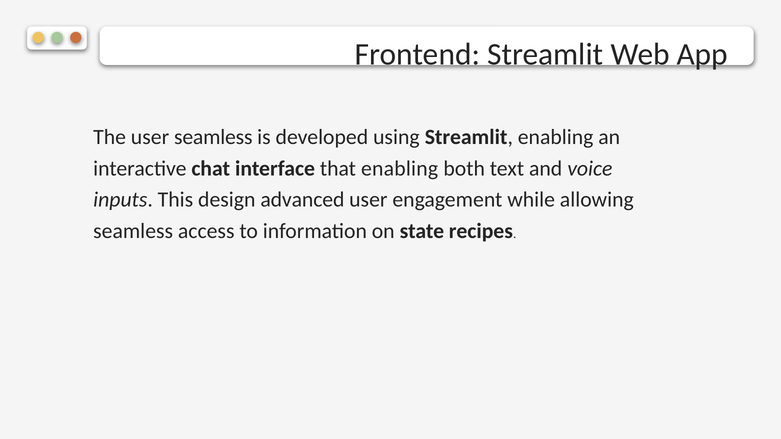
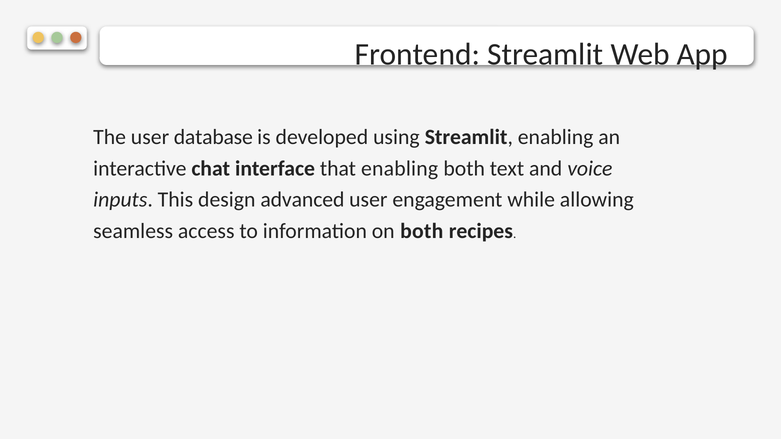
user seamless: seamless -> database
on state: state -> both
